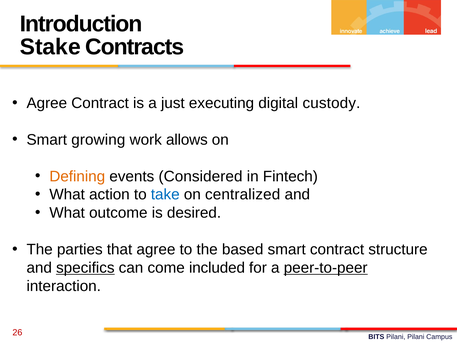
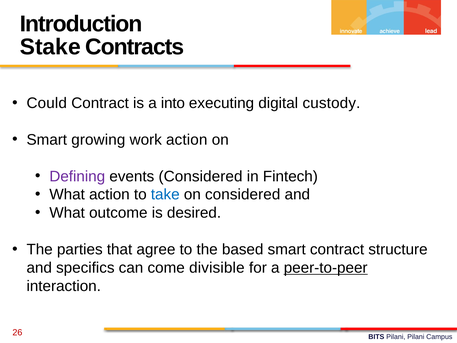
Agree at (47, 103): Agree -> Could
just: just -> into
work allows: allows -> action
Defining colour: orange -> purple
on centralized: centralized -> considered
specifics underline: present -> none
included: included -> divisible
